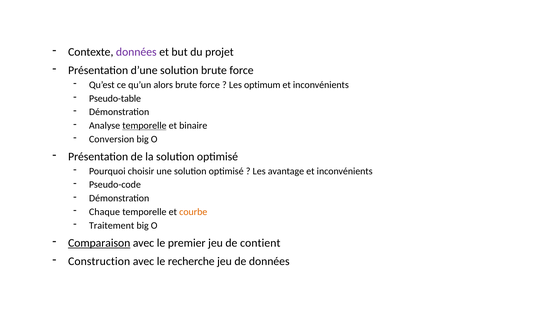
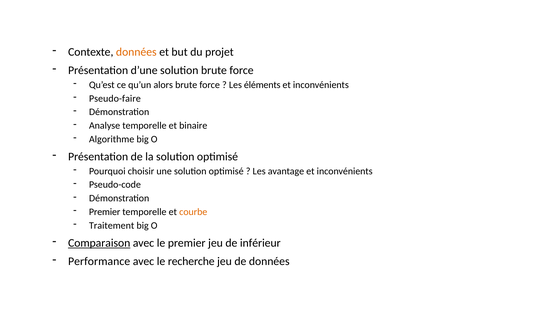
données at (136, 52) colour: purple -> orange
optimum: optimum -> éléments
Pseudo-table: Pseudo-table -> Pseudo-faire
temporelle at (144, 126) underline: present -> none
Conversion: Conversion -> Algorithme
Chaque at (105, 212): Chaque -> Premier
contient: contient -> inférieur
Construction: Construction -> Performance
